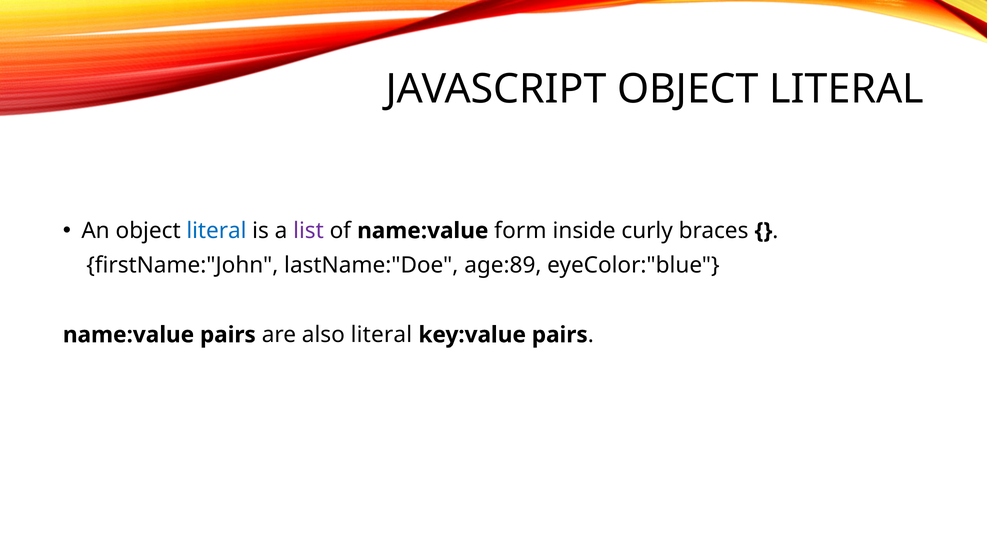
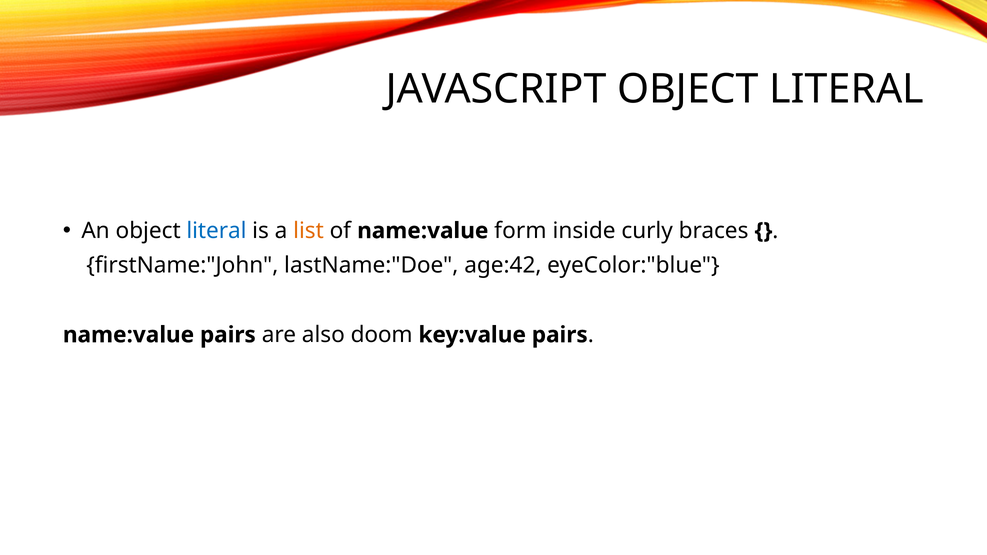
list colour: purple -> orange
age:89: age:89 -> age:42
also literal: literal -> doom
